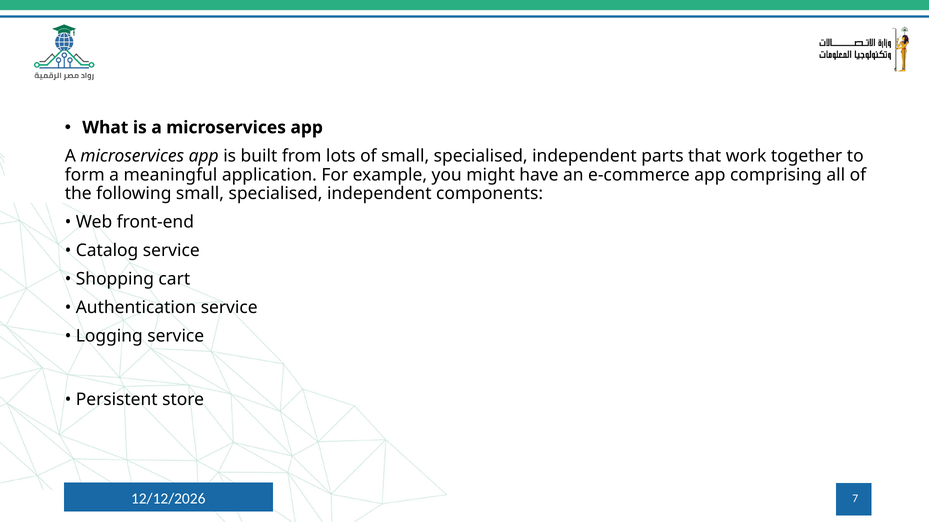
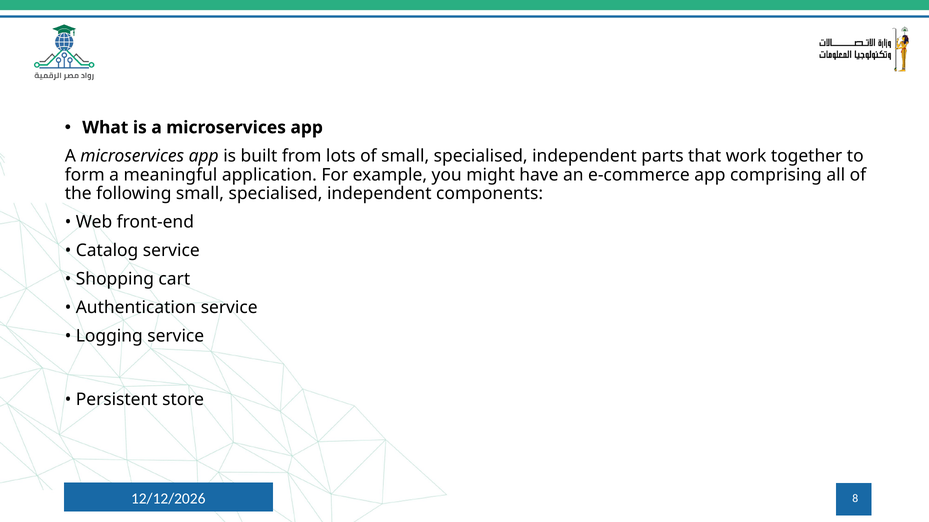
7: 7 -> 8
